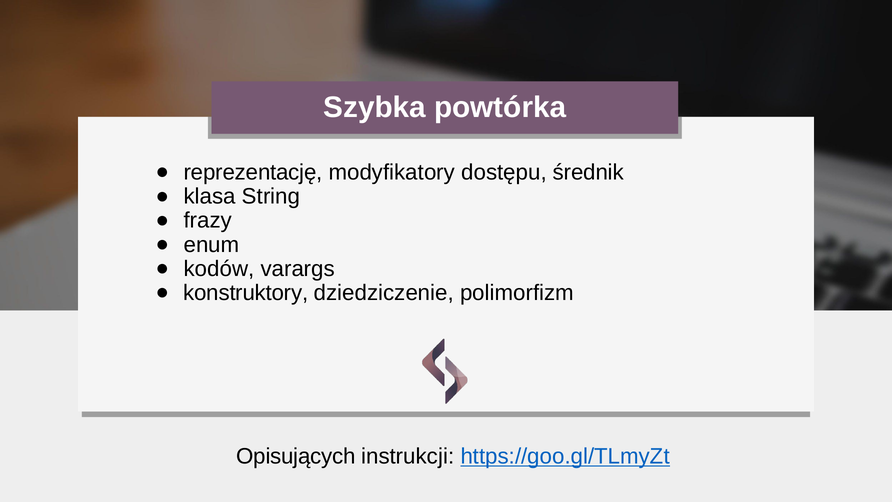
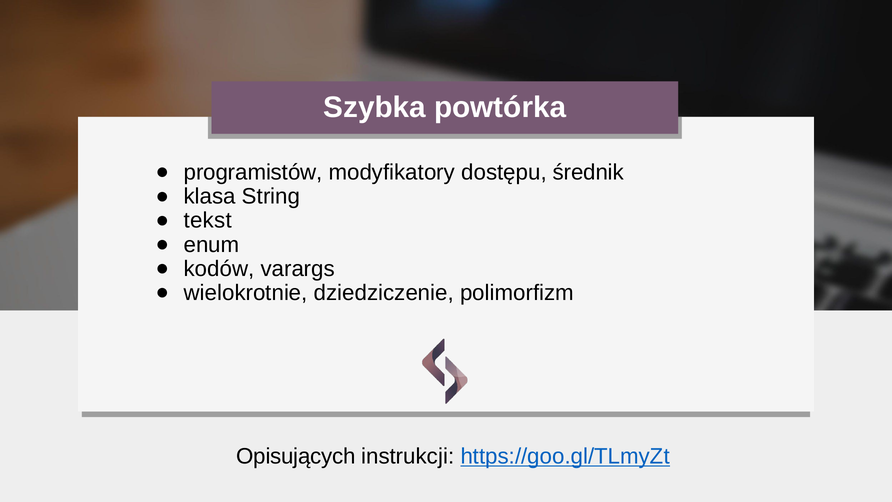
reprezentację: reprezentację -> programistów
frazy: frazy -> tekst
konstruktory: konstruktory -> wielokrotnie
